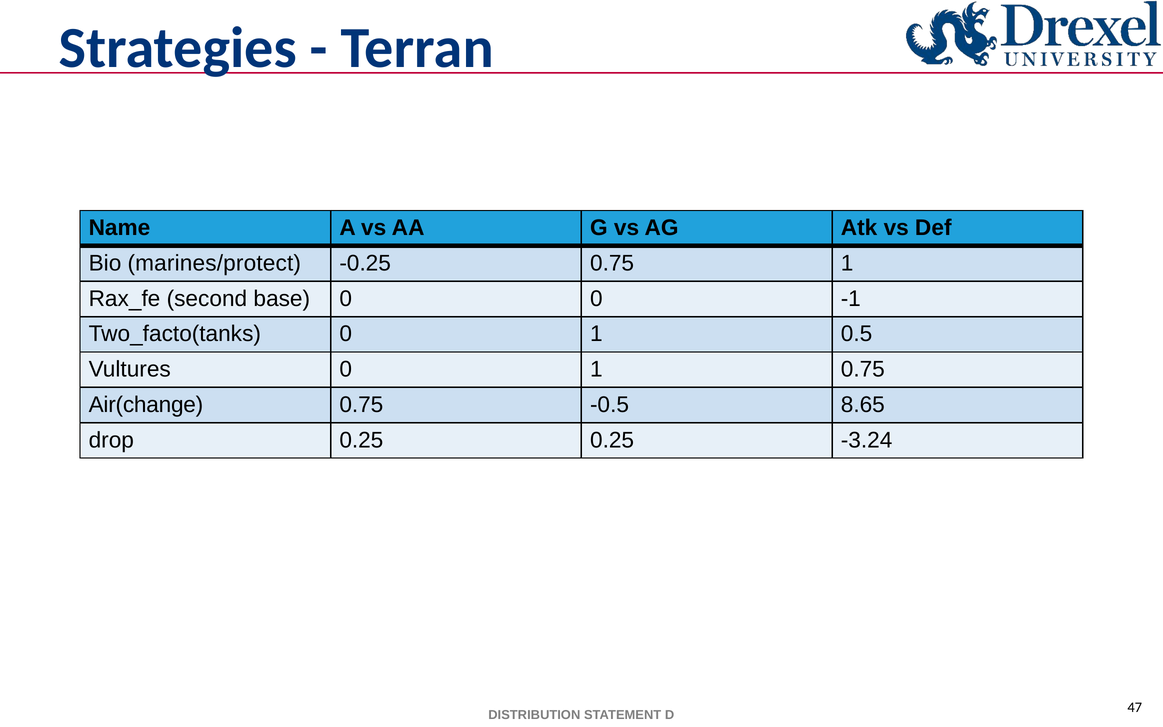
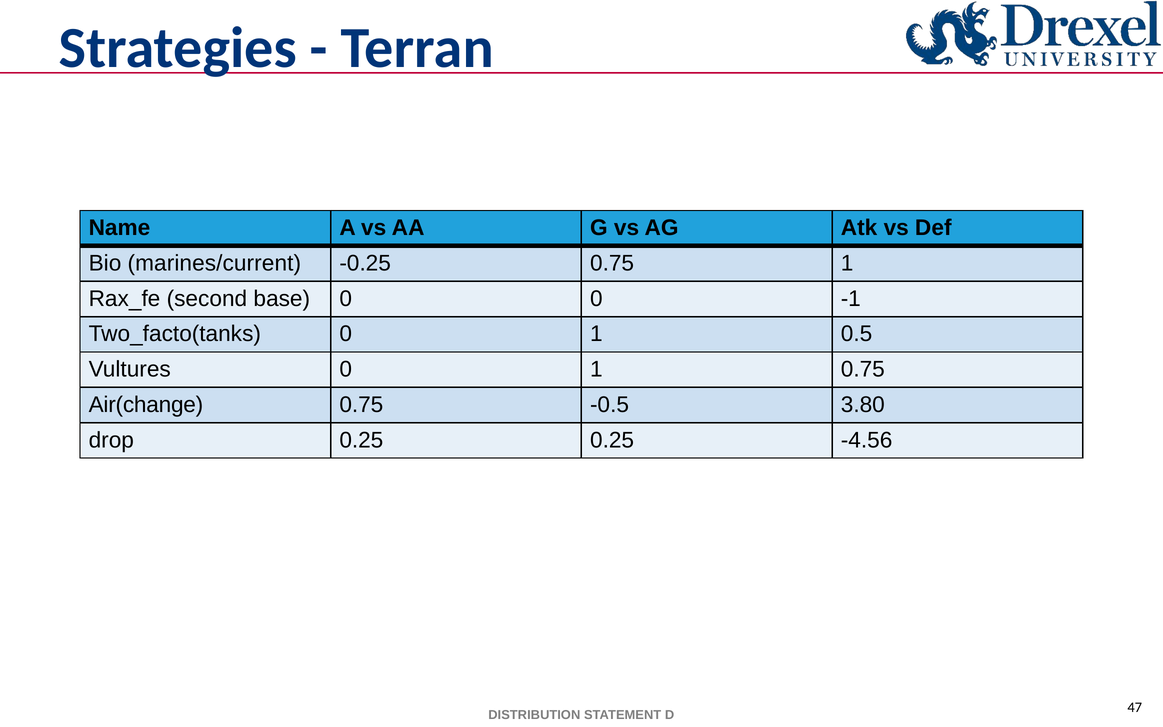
marines/protect: marines/protect -> marines/current
8.65: 8.65 -> 3.80
-3.24: -3.24 -> -4.56
